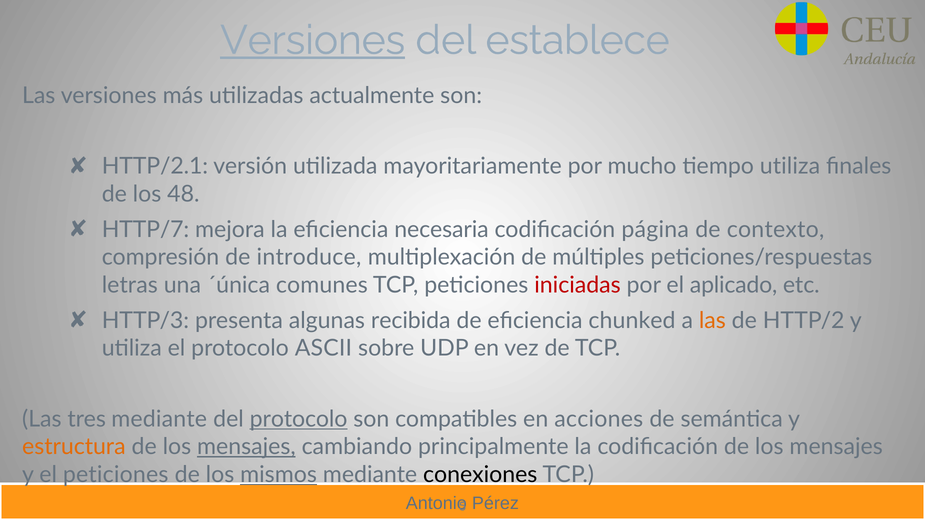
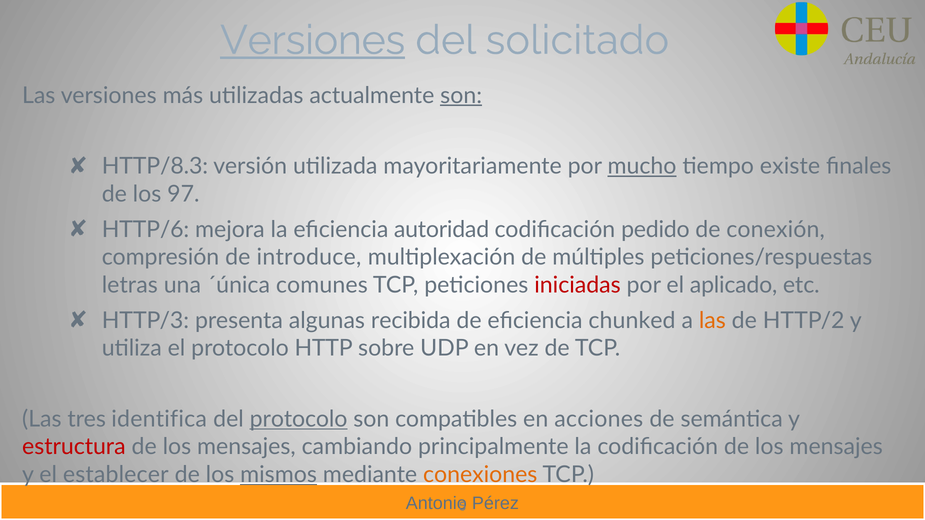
establece: establece -> solicitado
son at (461, 96) underline: none -> present
HTTP/2.1: HTTP/2.1 -> HTTP/8.3
mucho underline: none -> present
tiempo utiliza: utiliza -> existe
48: 48 -> 97
HTTP/7: HTTP/7 -> HTTP/6
necesaria: necesaria -> autoridad
página: página -> pedido
contexto: contexto -> conexión
ASCII: ASCII -> HTTP
tres mediante: mediante -> identifica
estructura colour: orange -> red
mensajes at (246, 447) underline: present -> none
el peticiones: peticiones -> establecer
conexiones colour: black -> orange
